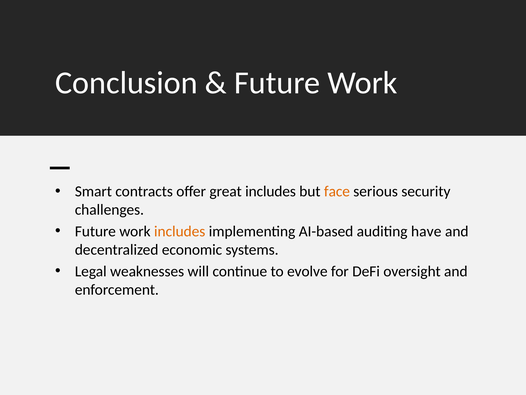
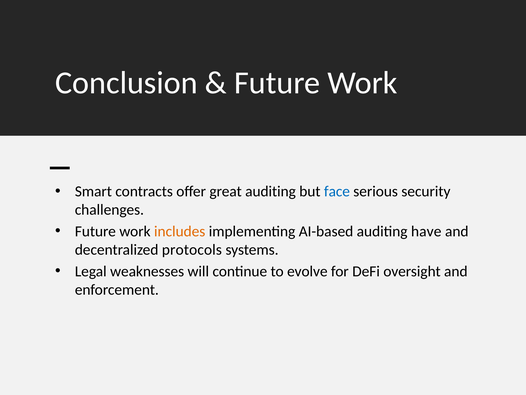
great includes: includes -> auditing
face colour: orange -> blue
economic: economic -> protocols
